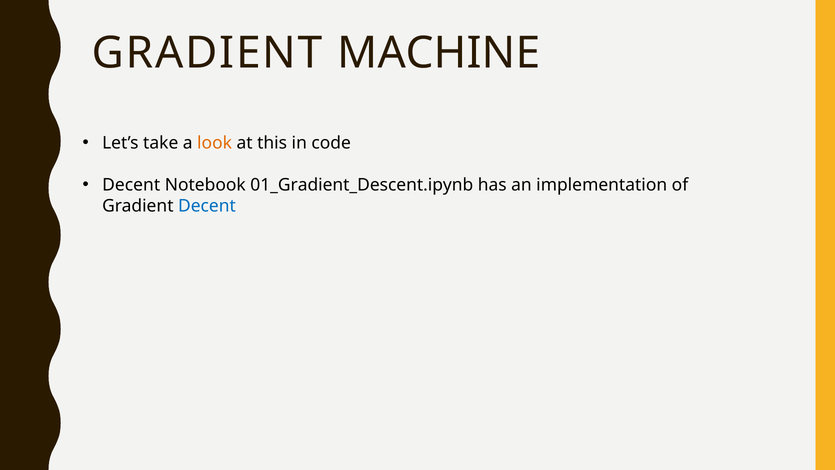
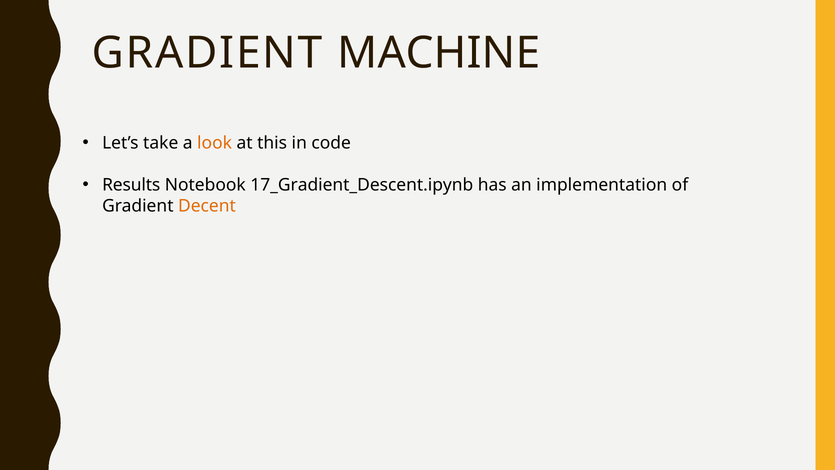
Decent at (131, 185): Decent -> Results
01_Gradient_Descent.ipynb: 01_Gradient_Descent.ipynb -> 17_Gradient_Descent.ipynb
Decent at (207, 206) colour: blue -> orange
